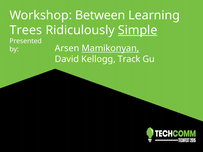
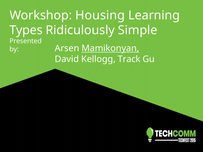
Between: Between -> Housing
Trees: Trees -> Types
Simple underline: present -> none
